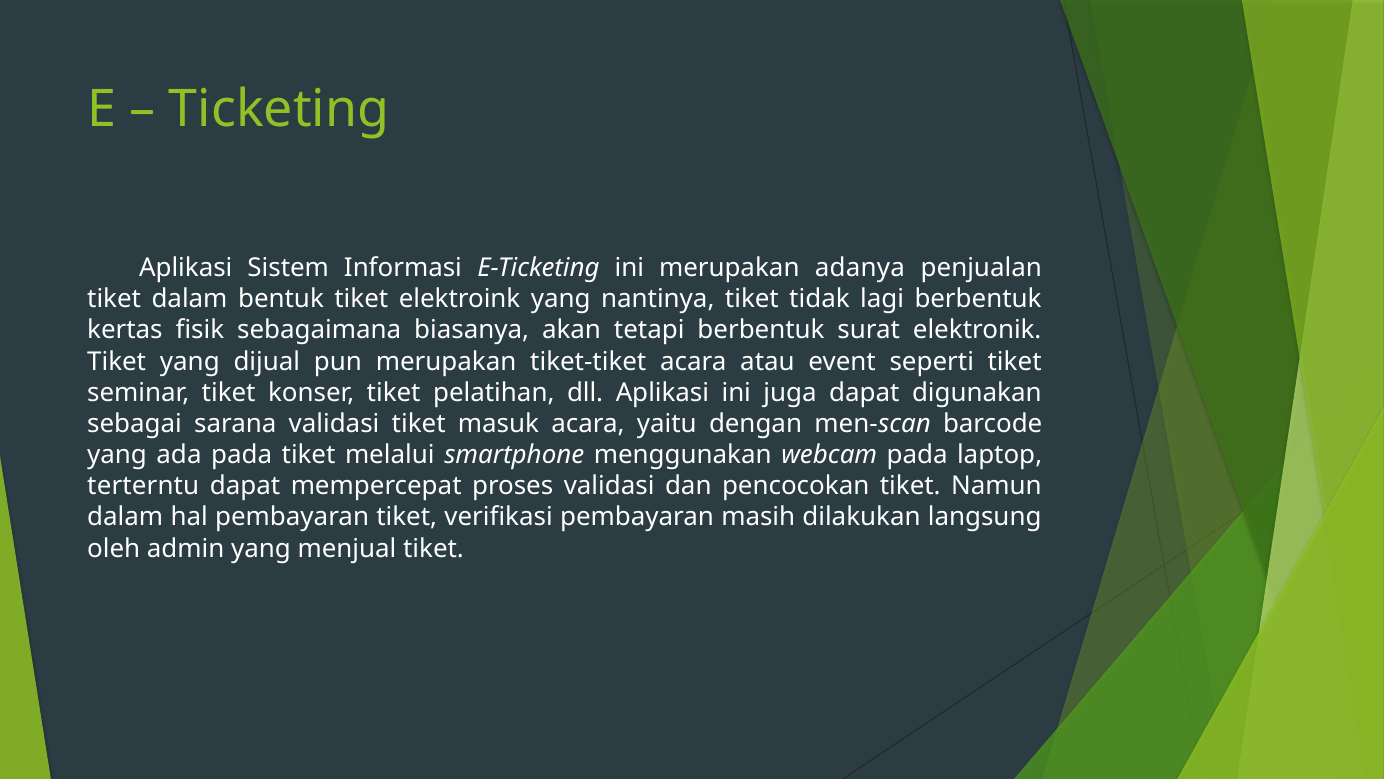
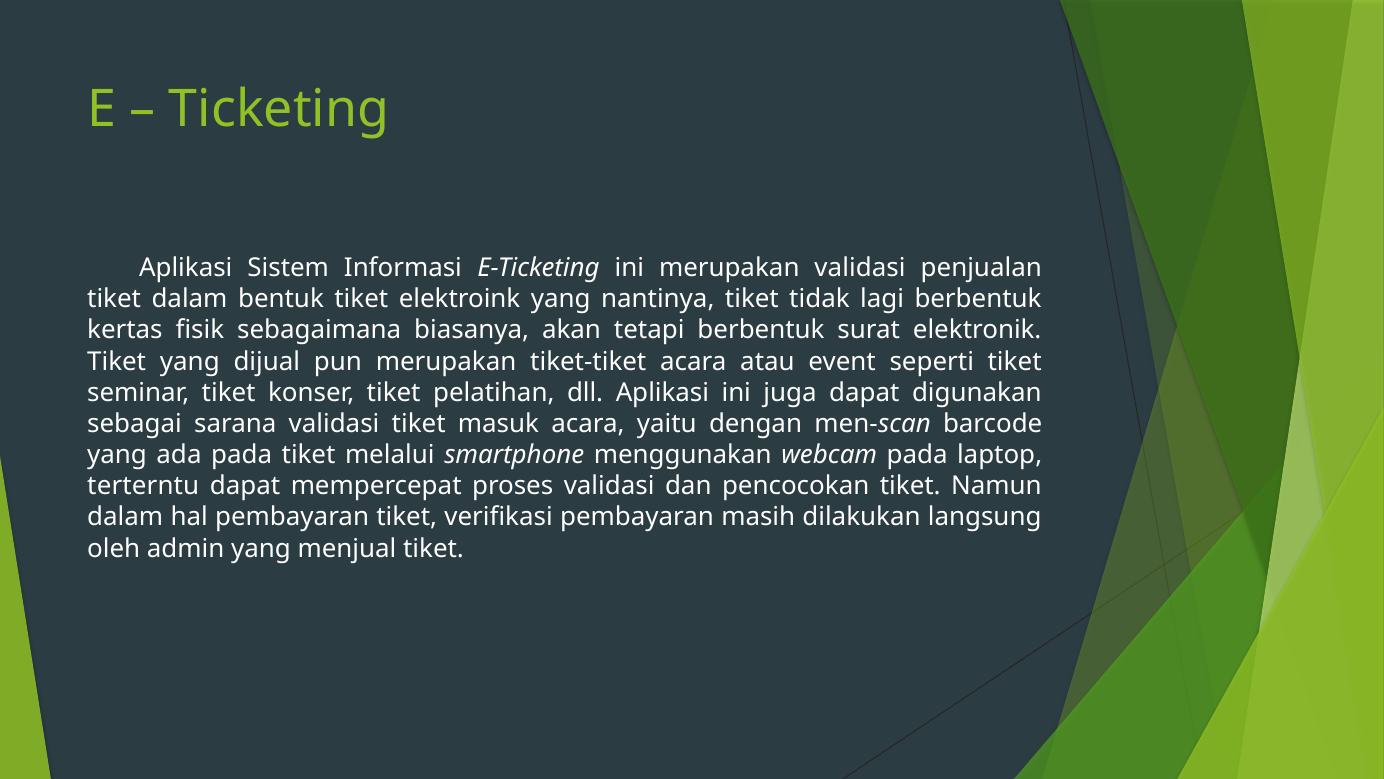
merupakan adanya: adanya -> validasi
